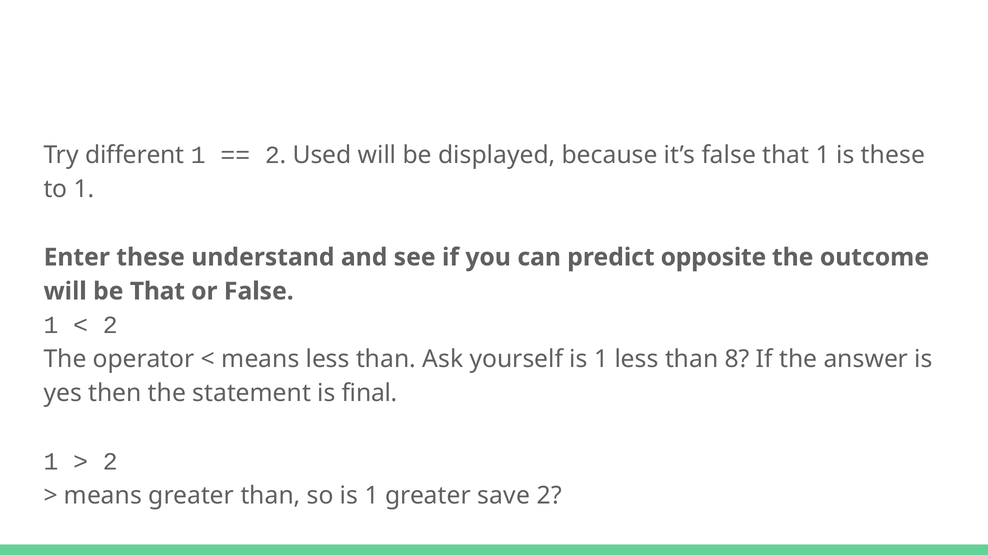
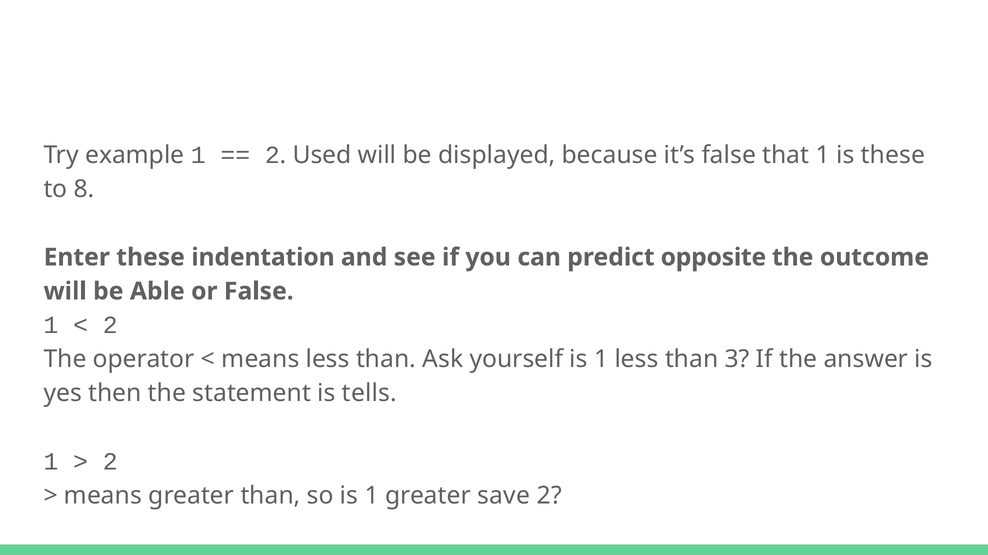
different: different -> example
to 1: 1 -> 8
understand: understand -> indentation
be That: That -> Able
8: 8 -> 3
final: final -> tells
